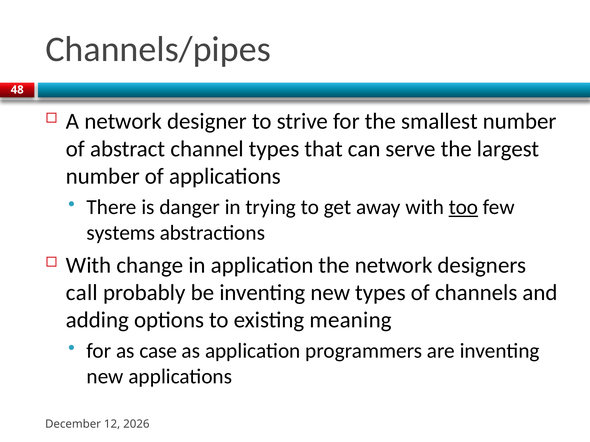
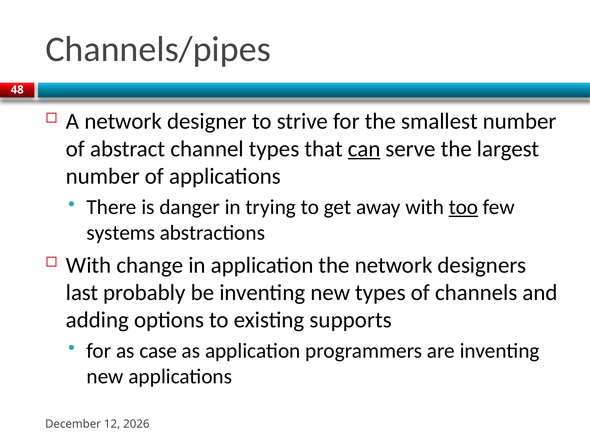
can underline: none -> present
call: call -> last
meaning: meaning -> supports
